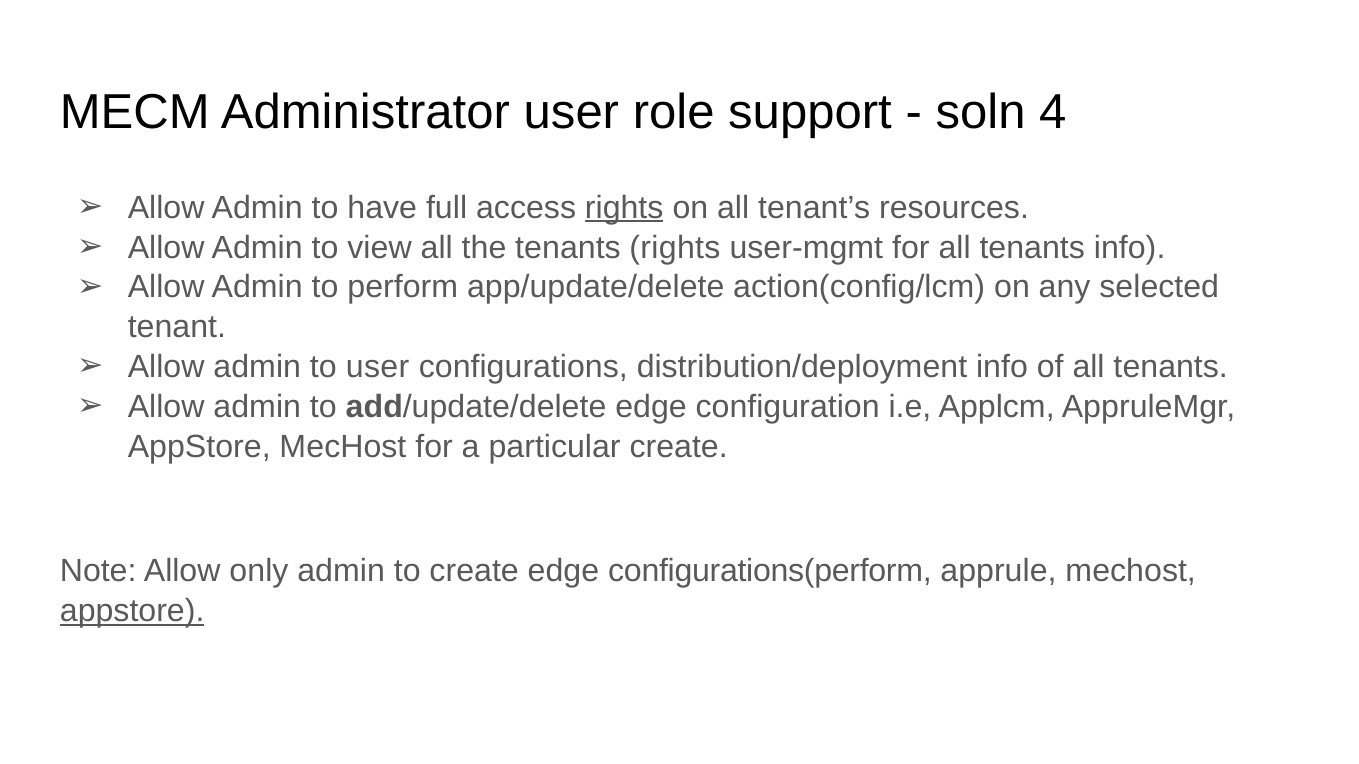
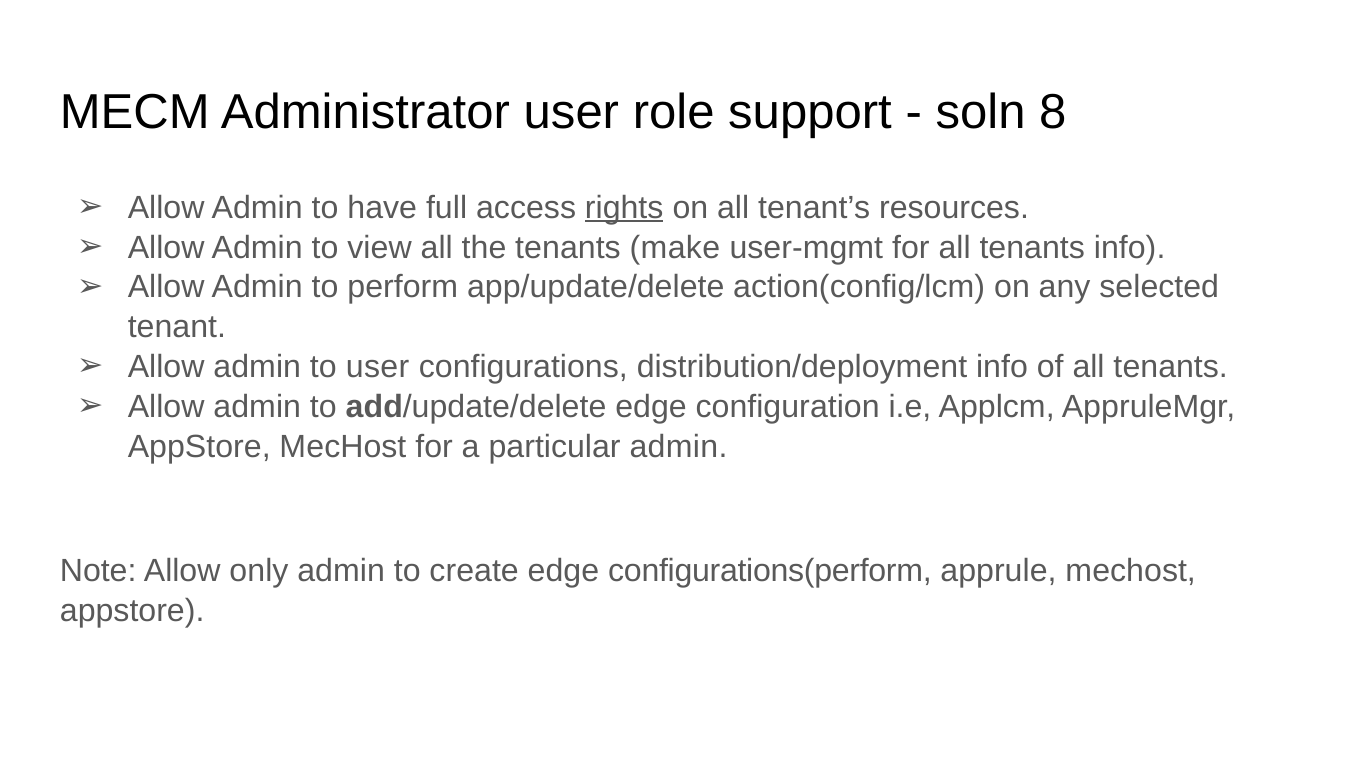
4: 4 -> 8
tenants rights: rights -> make
particular create: create -> admin
appstore at (132, 612) underline: present -> none
